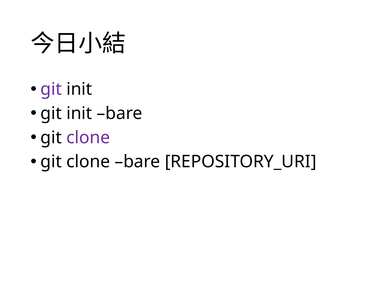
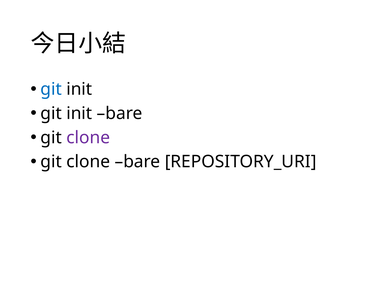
git at (51, 89) colour: purple -> blue
